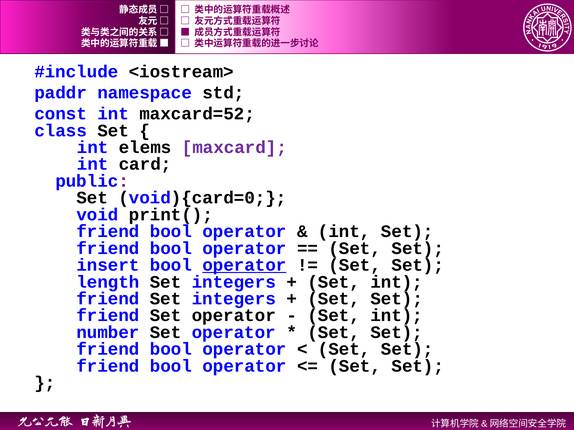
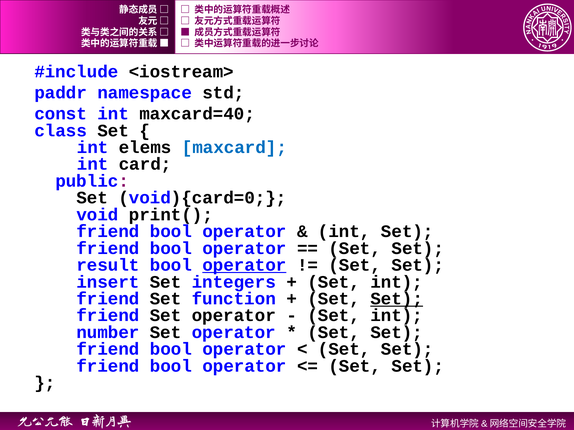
maxcard=52: maxcard=52 -> maxcard=40
maxcard colour: purple -> blue
insert: insert -> result
length: length -> insert
friend Set integers: integers -> function
Set at (397, 299) underline: none -> present
